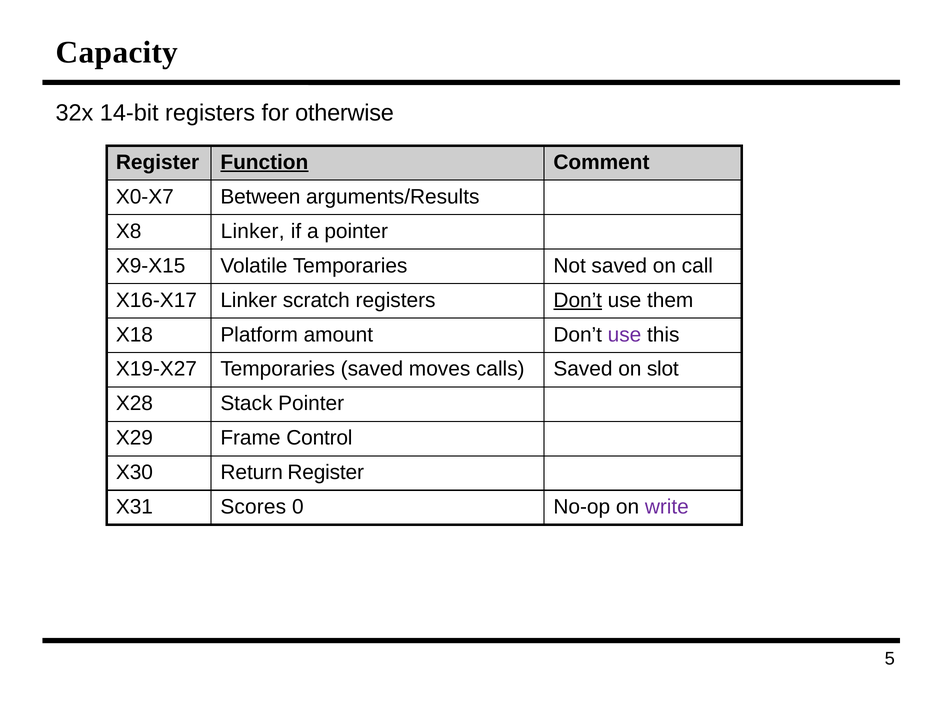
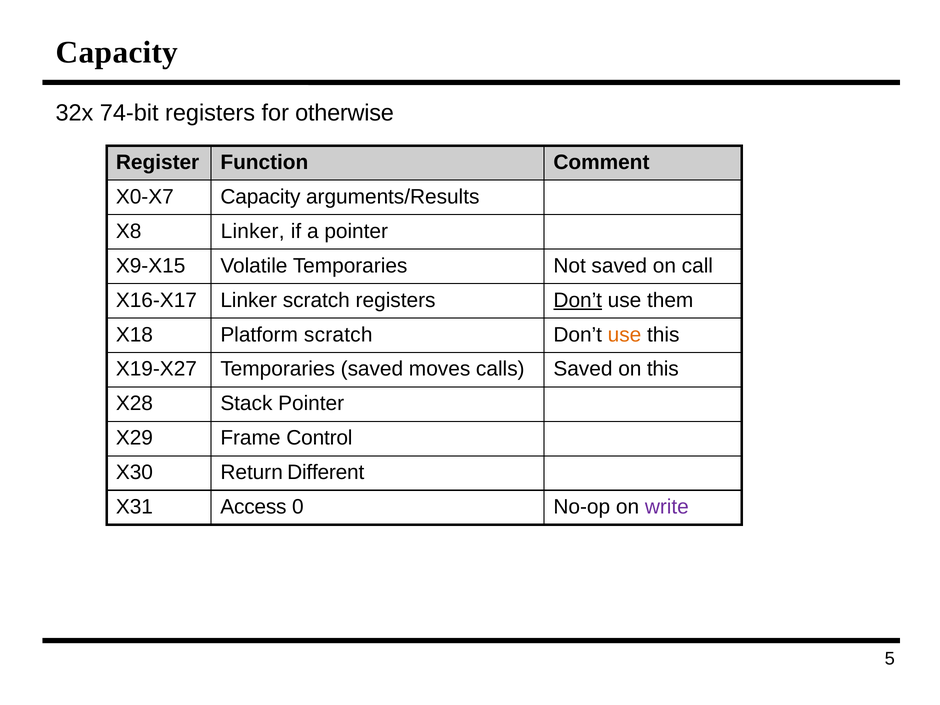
14-bit: 14-bit -> 74-bit
Function underline: present -> none
X0-X7 Between: Between -> Capacity
Platform amount: amount -> scratch
use at (625, 335) colour: purple -> orange
on slot: slot -> this
Return Register: Register -> Different
Scores: Scores -> Access
